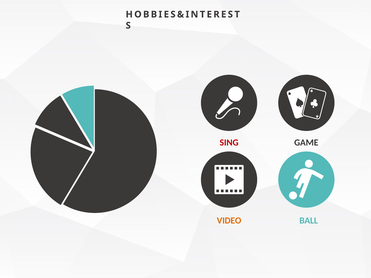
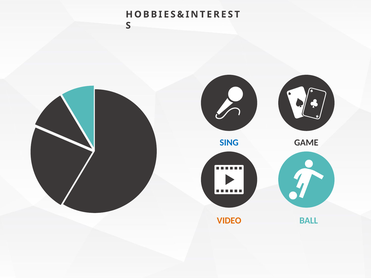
SING colour: red -> blue
